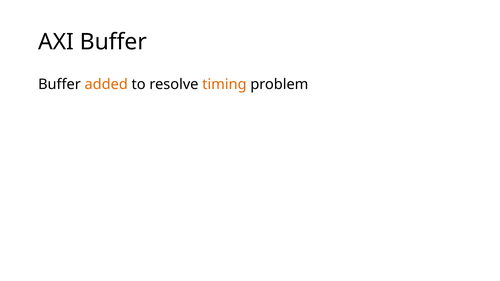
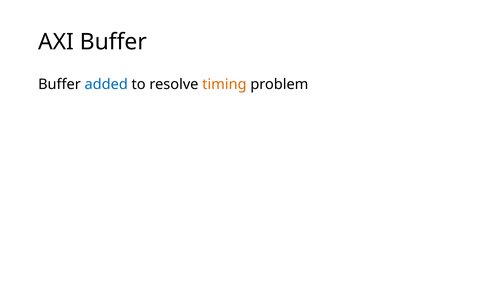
added colour: orange -> blue
